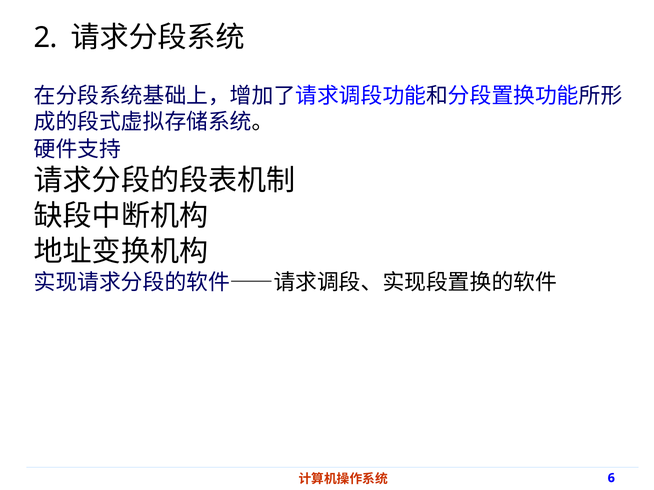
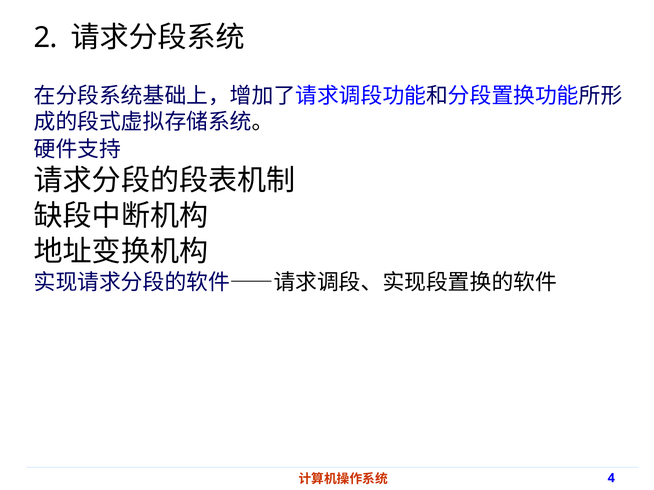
6: 6 -> 4
